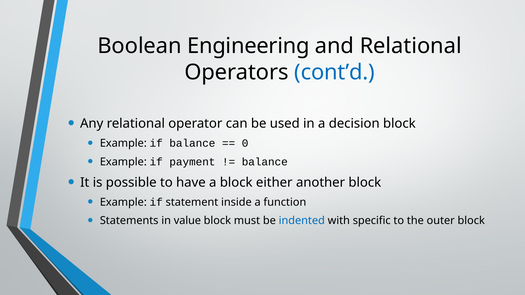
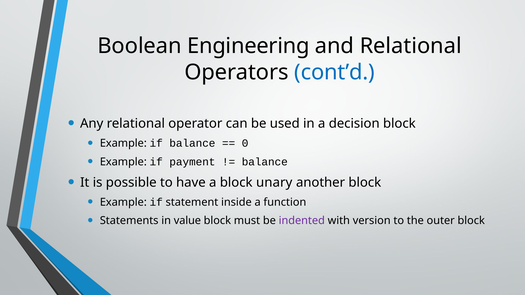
either: either -> unary
indented colour: blue -> purple
specific: specific -> version
